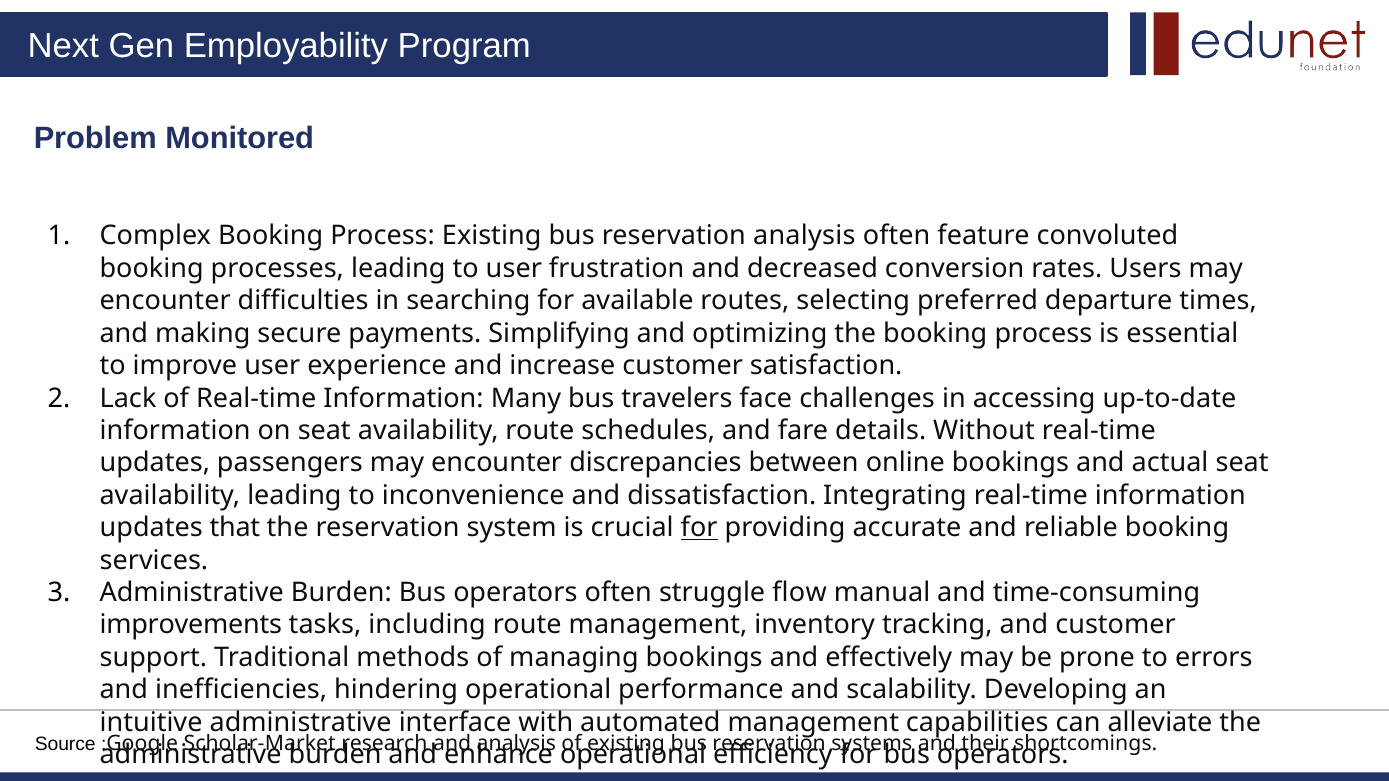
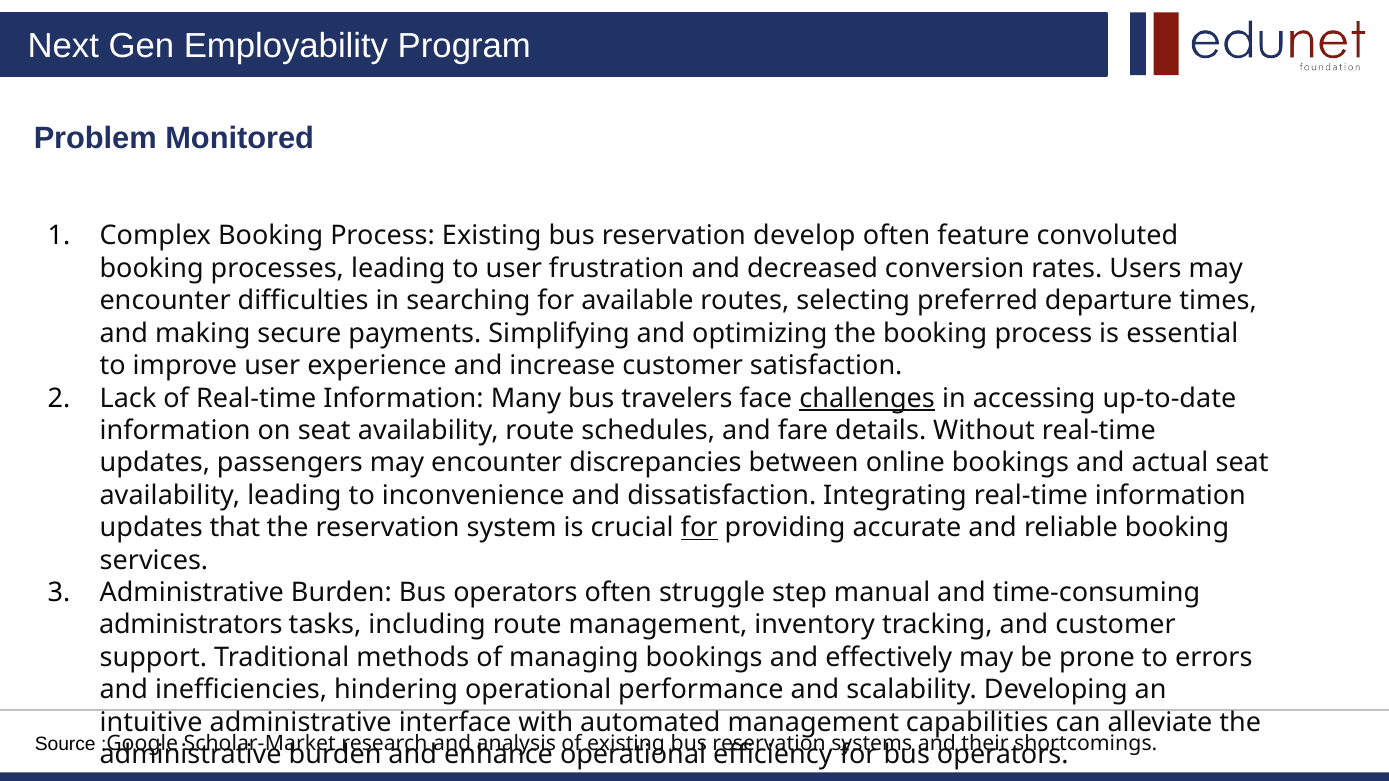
reservation analysis: analysis -> develop
challenges underline: none -> present
flow: flow -> step
improvements: improvements -> administrators
